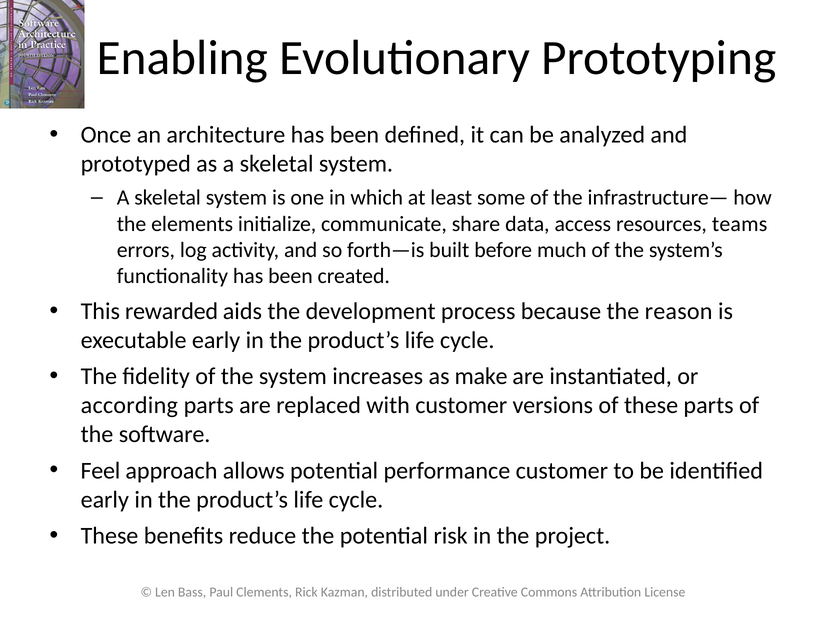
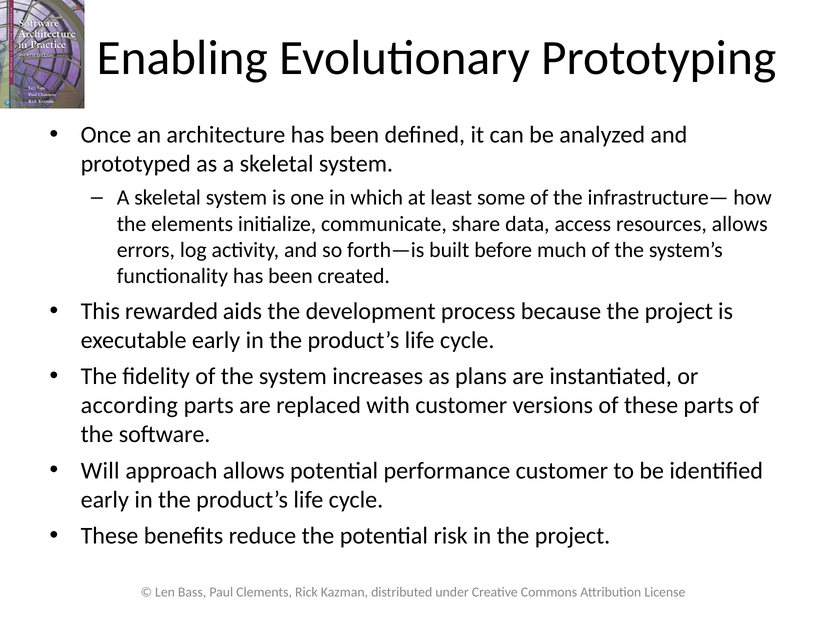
resources teams: teams -> allows
because the reason: reason -> project
make: make -> plans
Feel: Feel -> Will
